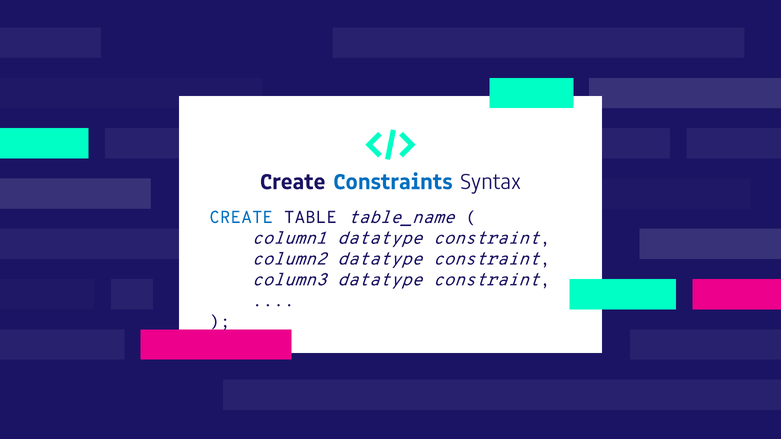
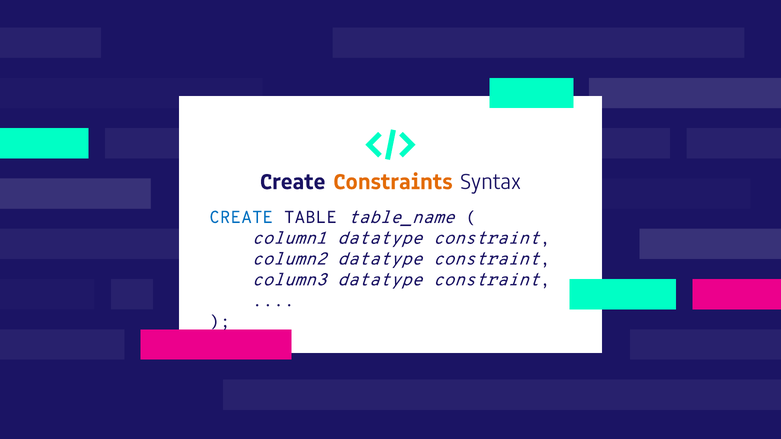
Constraints colour: blue -> orange
